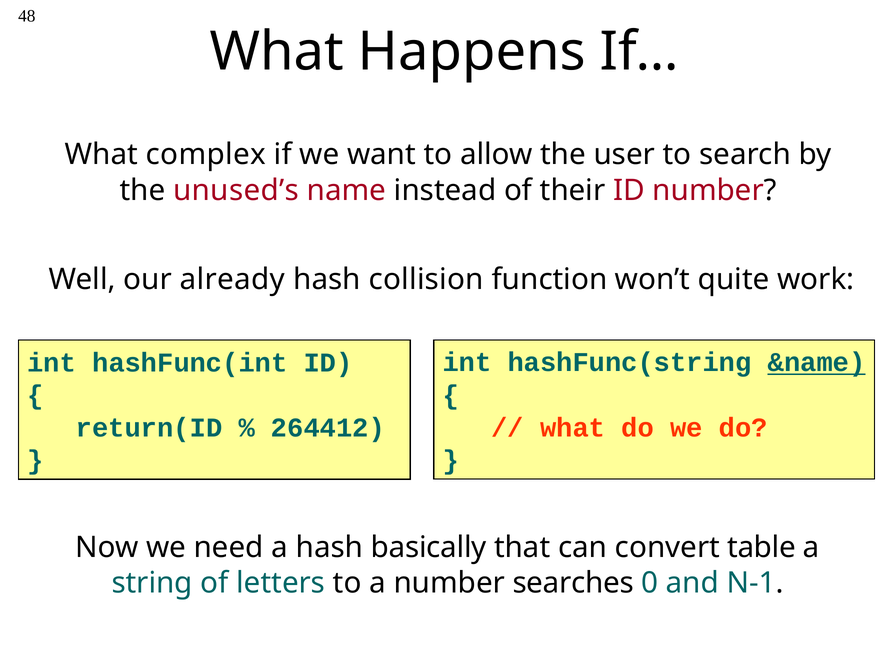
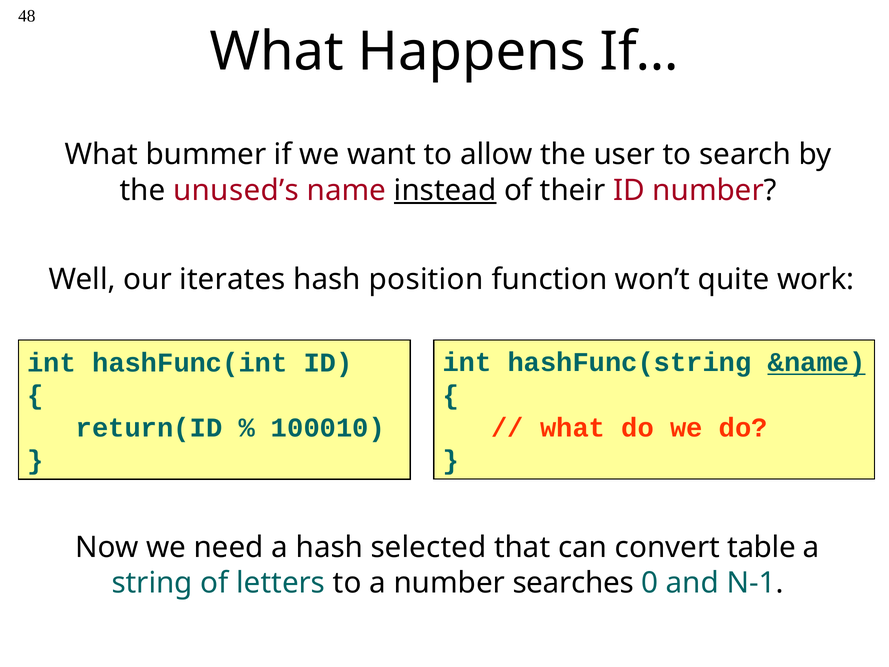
complex: complex -> bummer
instead underline: none -> present
already: already -> iterates
collision: collision -> position
264412: 264412 -> 100010
basically: basically -> selected
